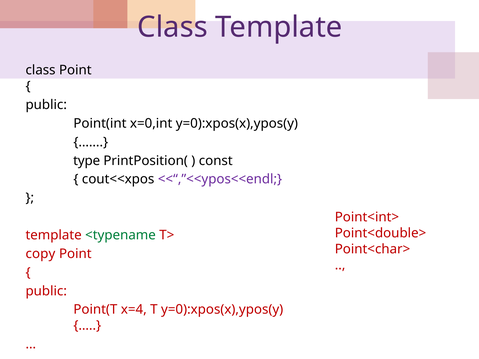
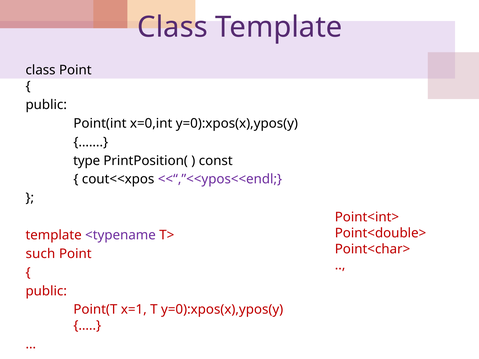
<typename colour: green -> purple
copy: copy -> such
x=4: x=4 -> x=1
